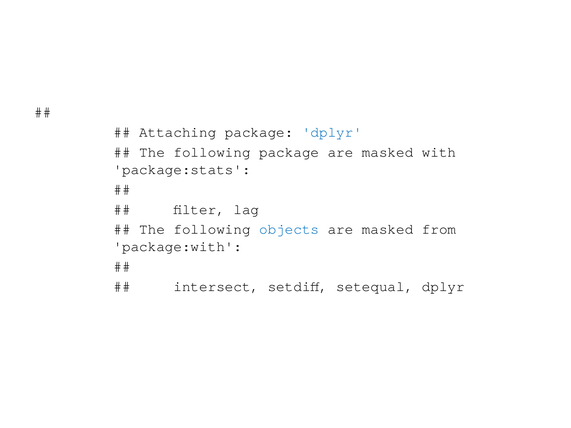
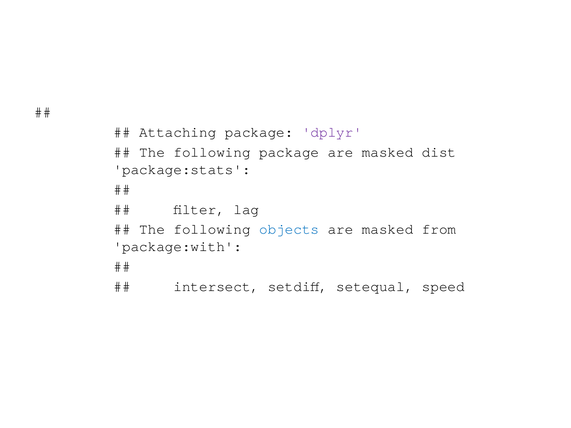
dplyr at (332, 132) colour: blue -> purple
with: with -> dist
setequal dplyr: dplyr -> speed
